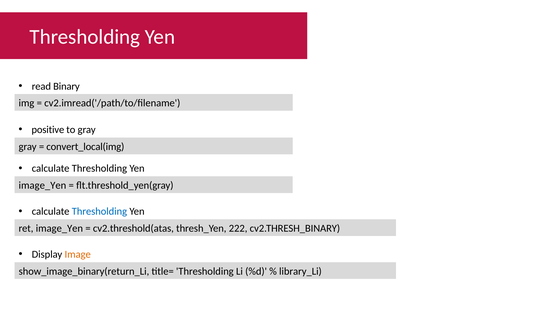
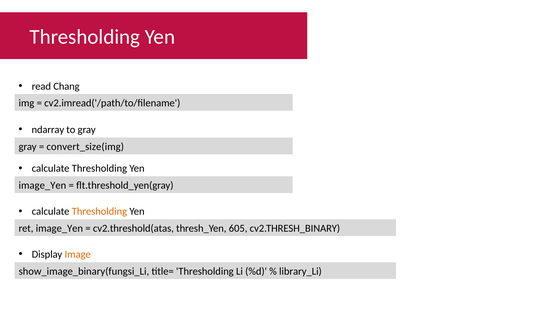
Binary: Binary -> Chang
positive: positive -> ndarray
convert_local(img: convert_local(img -> convert_size(img
Thresholding at (99, 211) colour: blue -> orange
222: 222 -> 605
show_image_binary(return_Li: show_image_binary(return_Li -> show_image_binary(fungsi_Li
